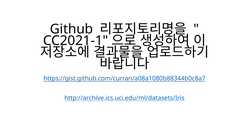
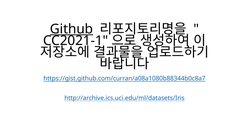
Github underline: none -> present
